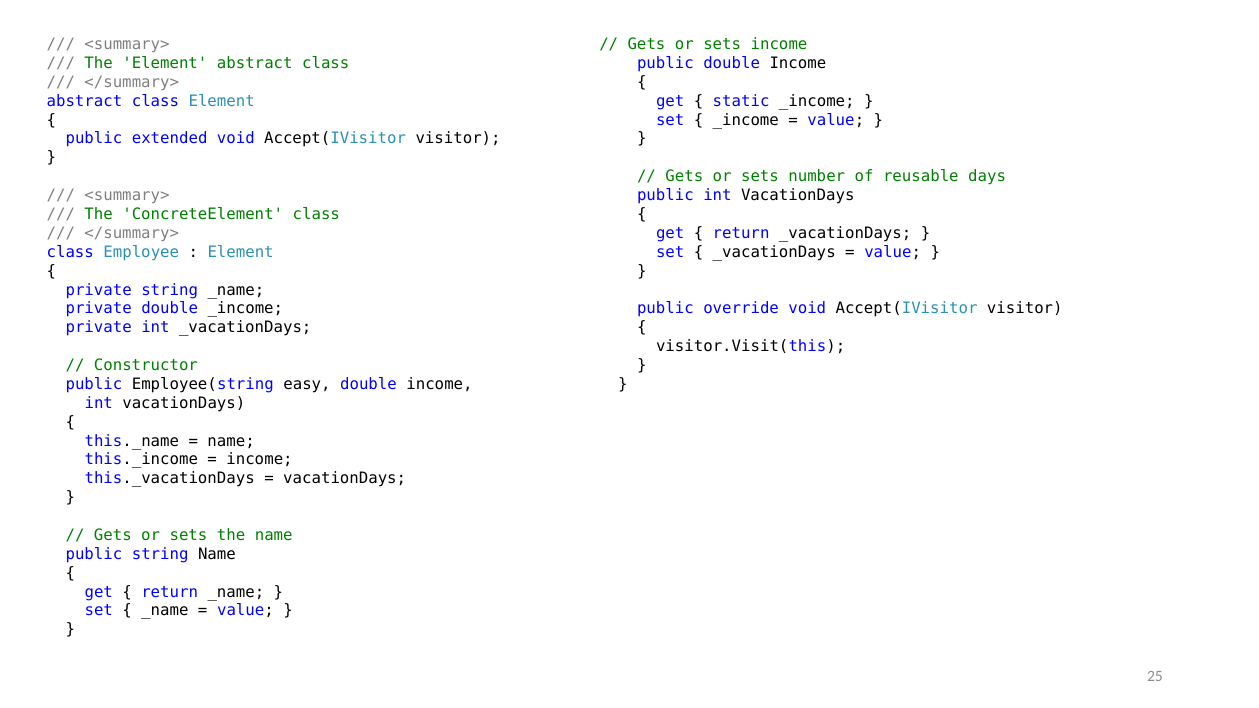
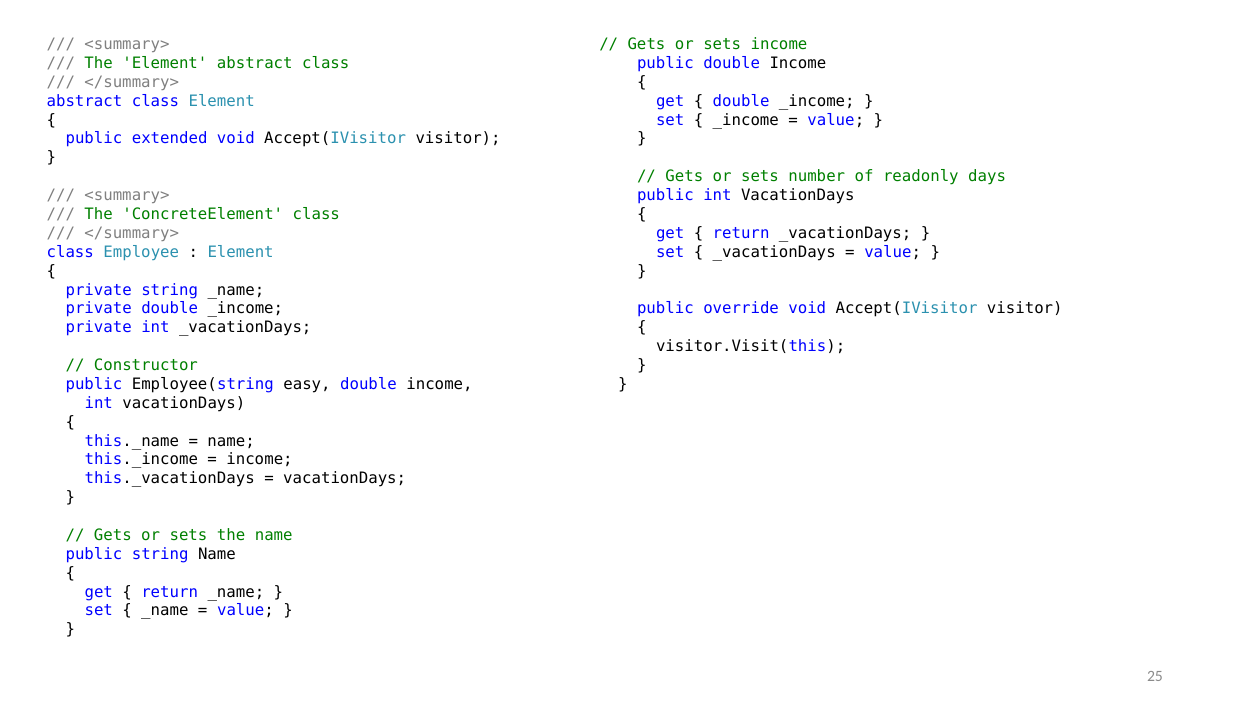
static at (741, 101): static -> double
reusable: reusable -> readonly
